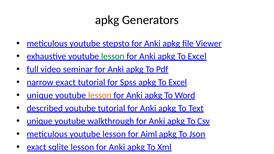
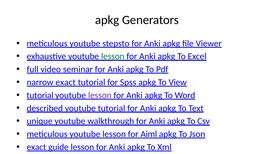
Excel at (178, 82): Excel -> View
unique at (40, 95): unique -> tutorial
lesson at (100, 95) colour: orange -> purple
sqlite: sqlite -> guide
